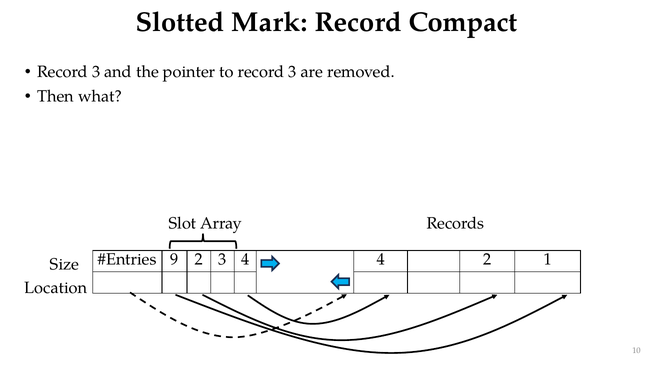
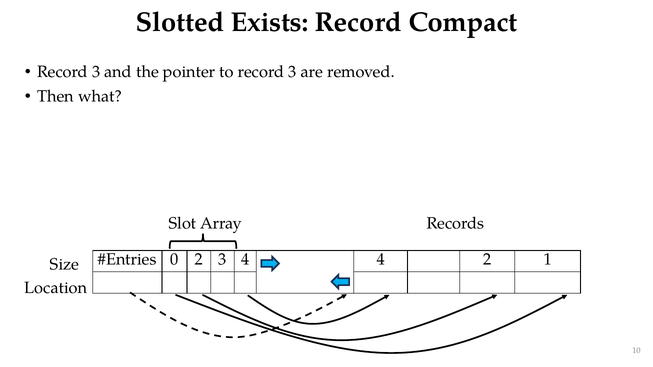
Mark: Mark -> Exists
9: 9 -> 0
